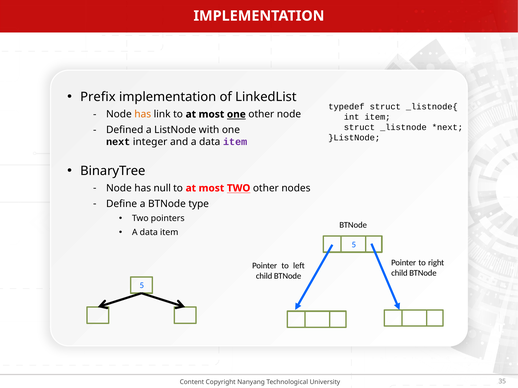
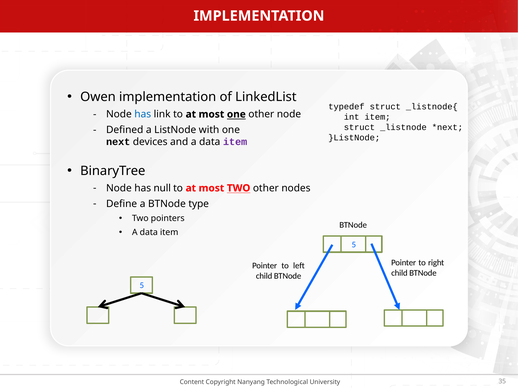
Prefix: Prefix -> Owen
has at (143, 114) colour: orange -> blue
integer: integer -> devices
